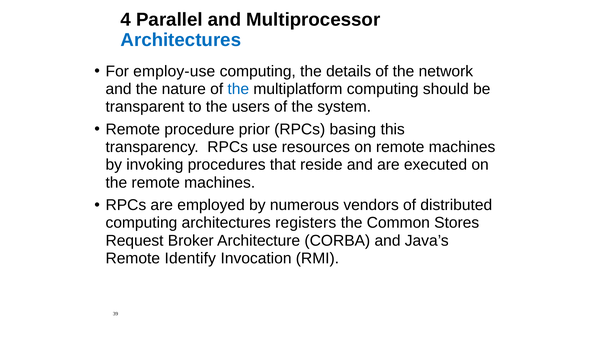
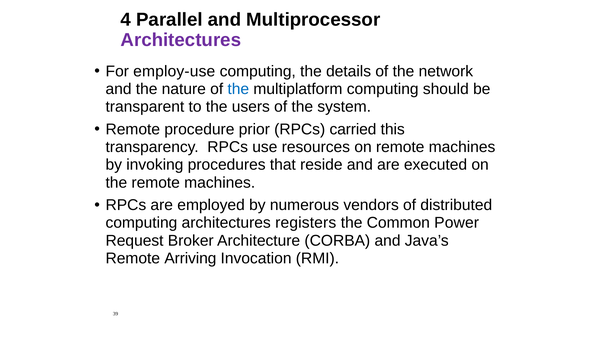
Architectures at (181, 40) colour: blue -> purple
basing: basing -> carried
Stores: Stores -> Power
Identify: Identify -> Arriving
